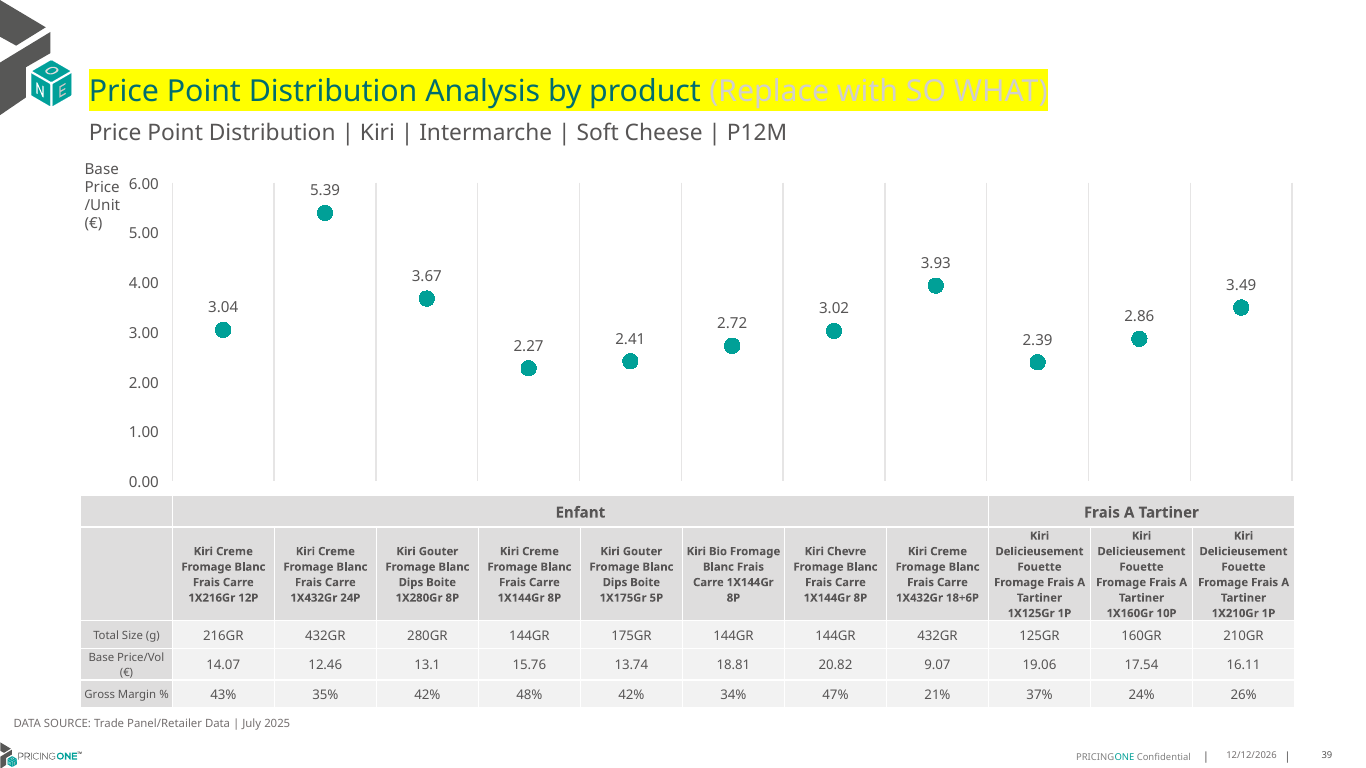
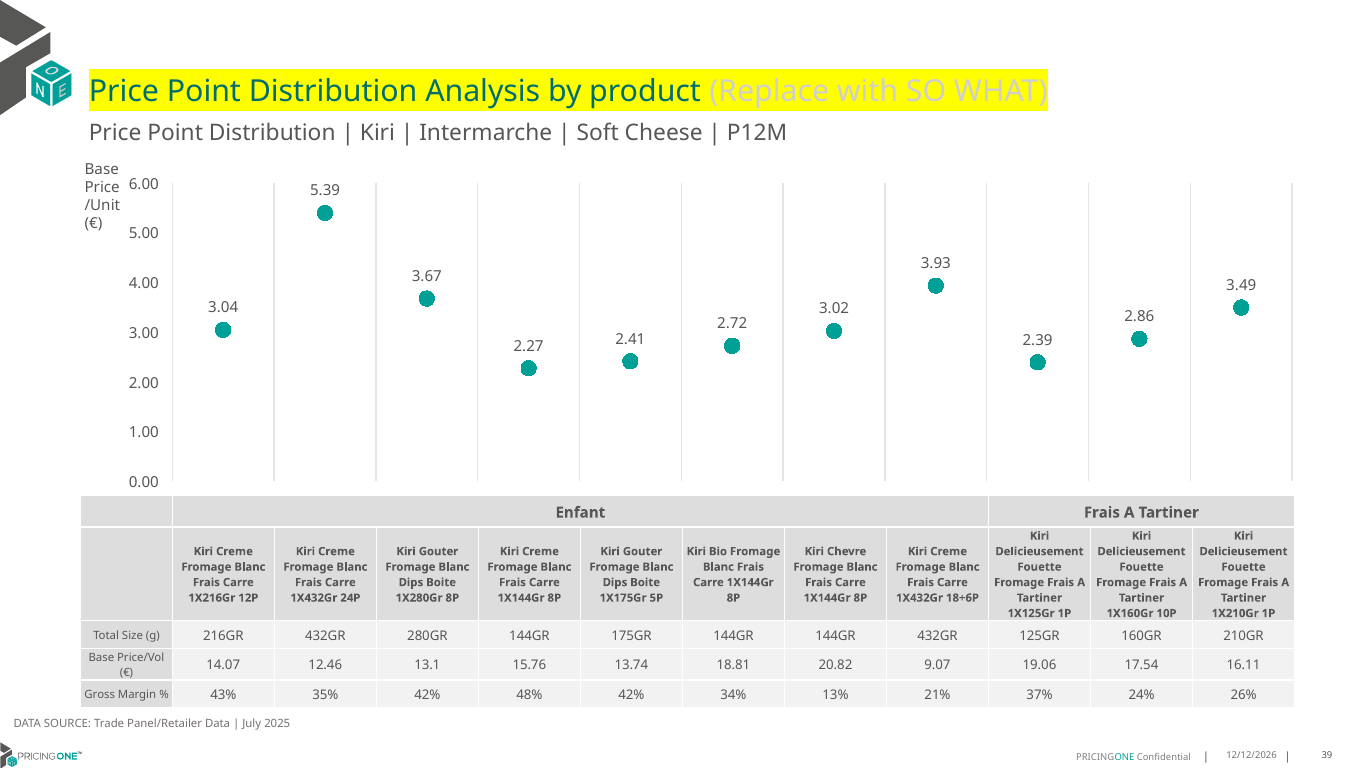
47%: 47% -> 13%
